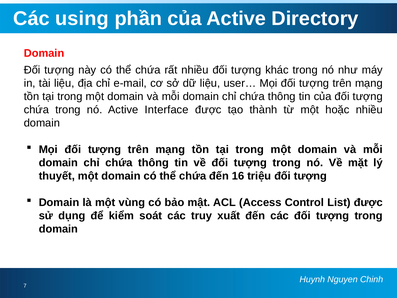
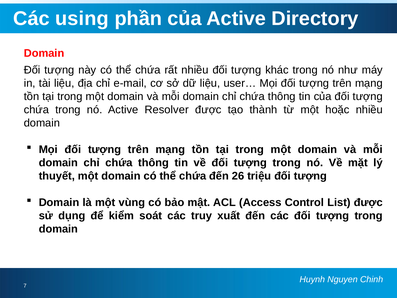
Interface: Interface -> Resolver
16: 16 -> 26
